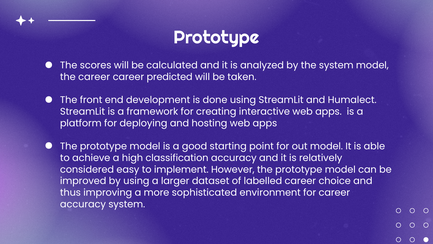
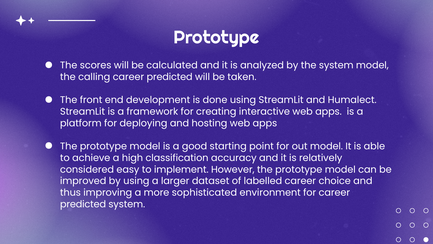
the career: career -> calling
accuracy at (83, 204): accuracy -> predicted
